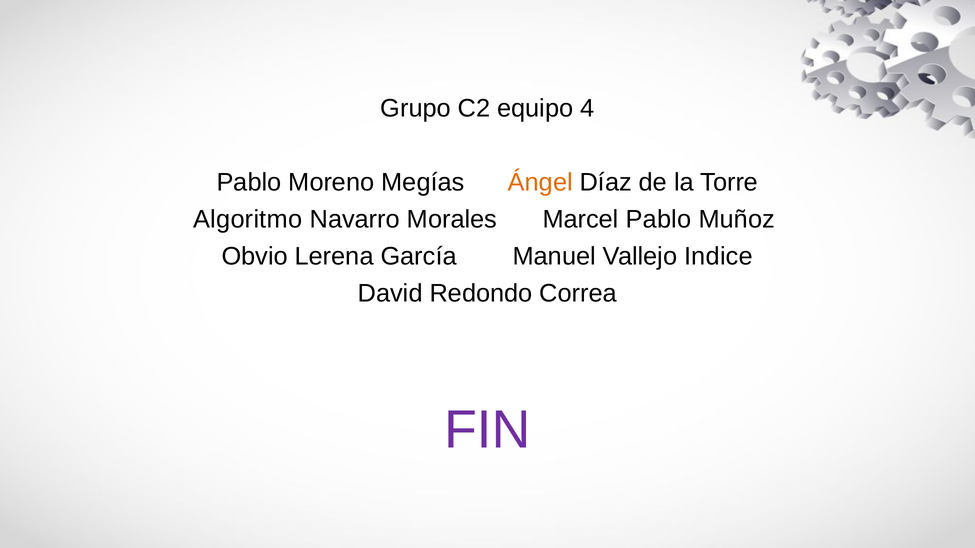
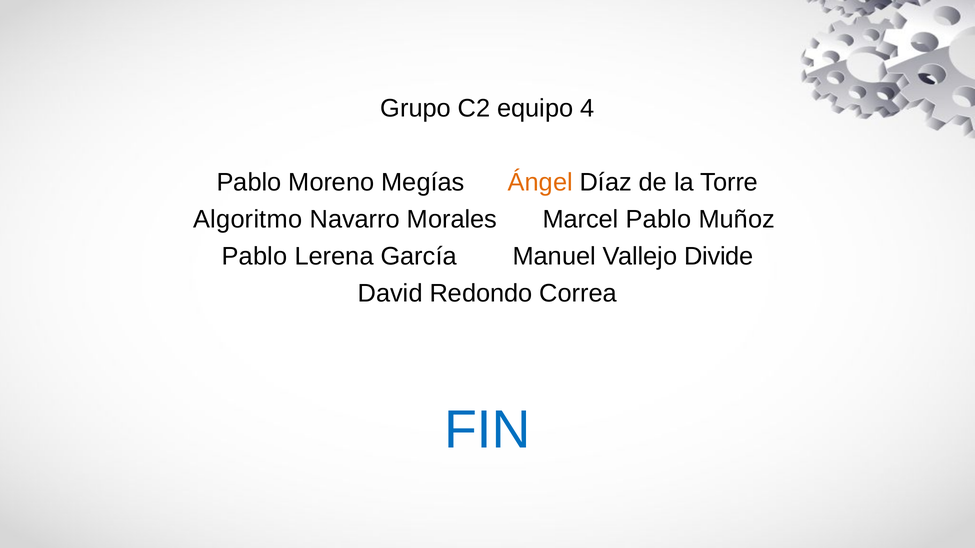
Obvio at (255, 256): Obvio -> Pablo
Indice: Indice -> Divide
FIN colour: purple -> blue
